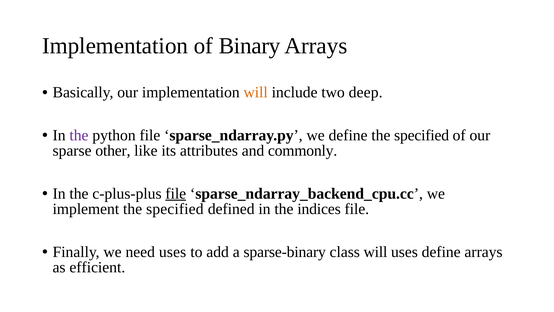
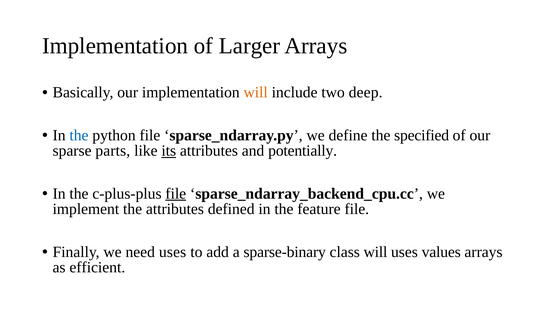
Binary: Binary -> Larger
the at (79, 135) colour: purple -> blue
other: other -> parts
its underline: none -> present
commonly: commonly -> potentially
implement the specified: specified -> attributes
indices: indices -> feature
uses define: define -> values
